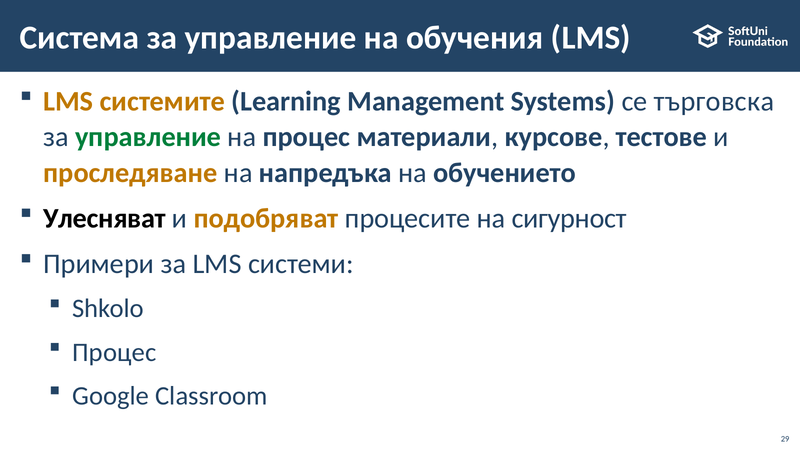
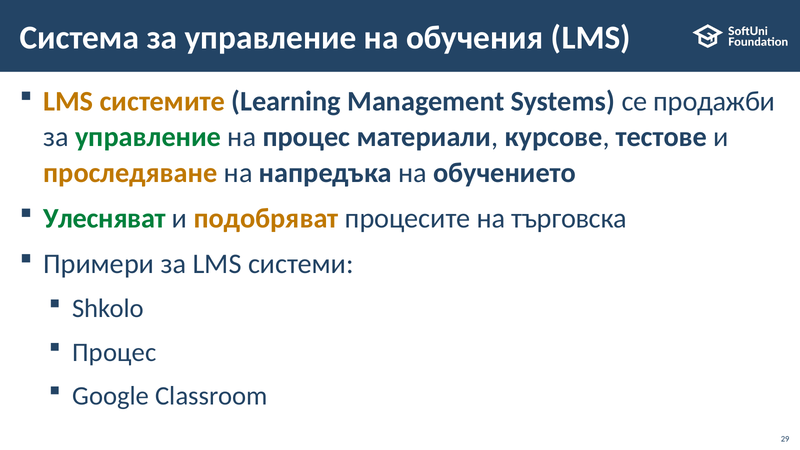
търговска: търговска -> продажби
Улесняват colour: black -> green
сигурност: сигурност -> търговска
